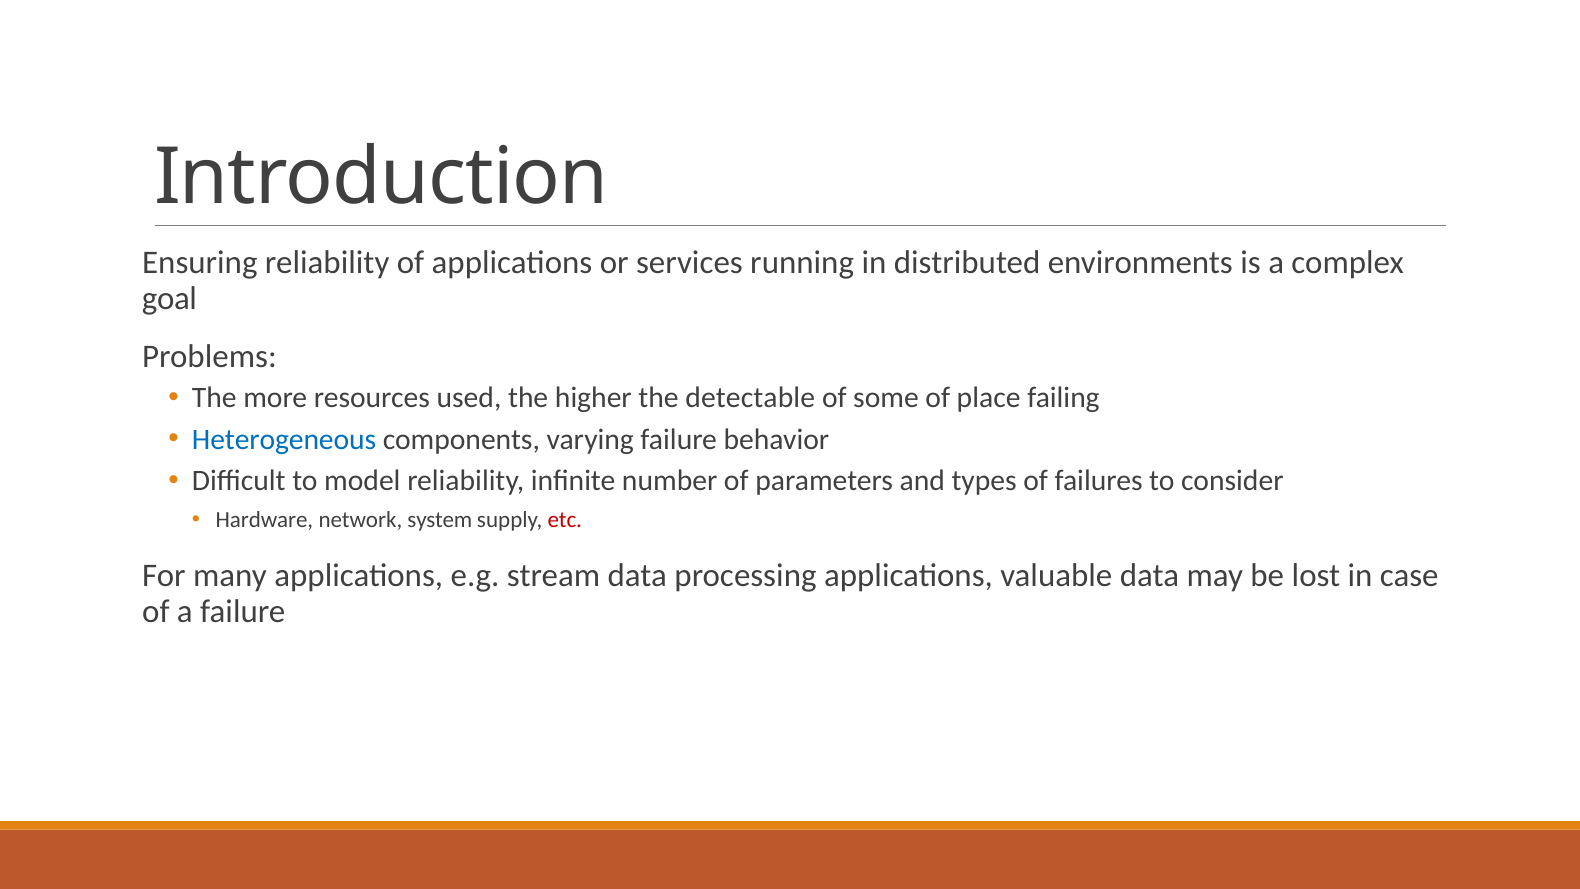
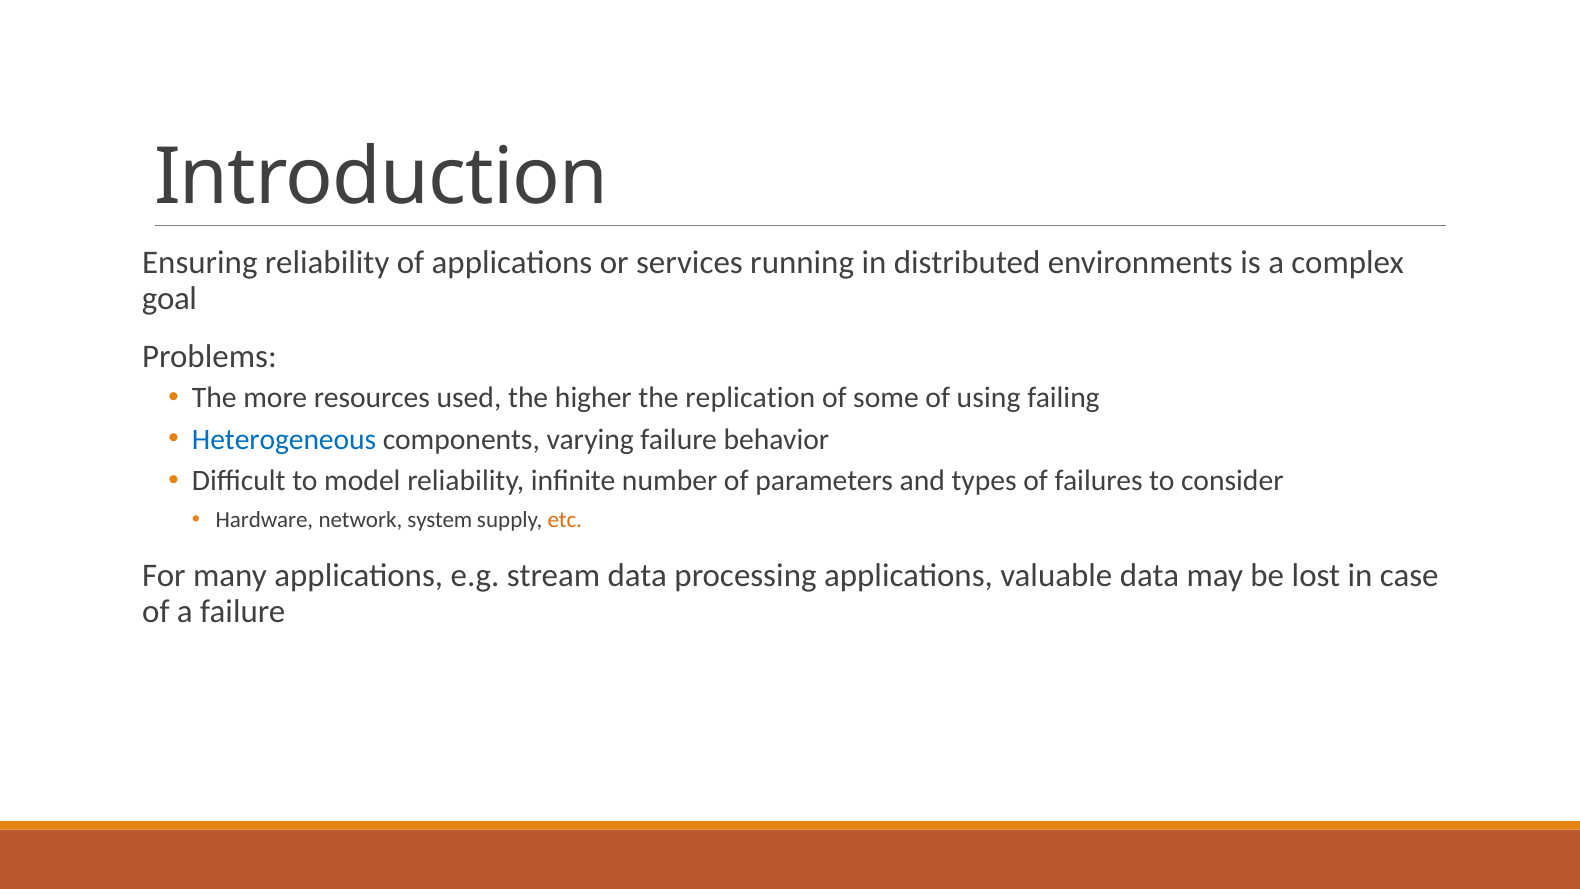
detectable: detectable -> replication
place: place -> using
etc colour: red -> orange
